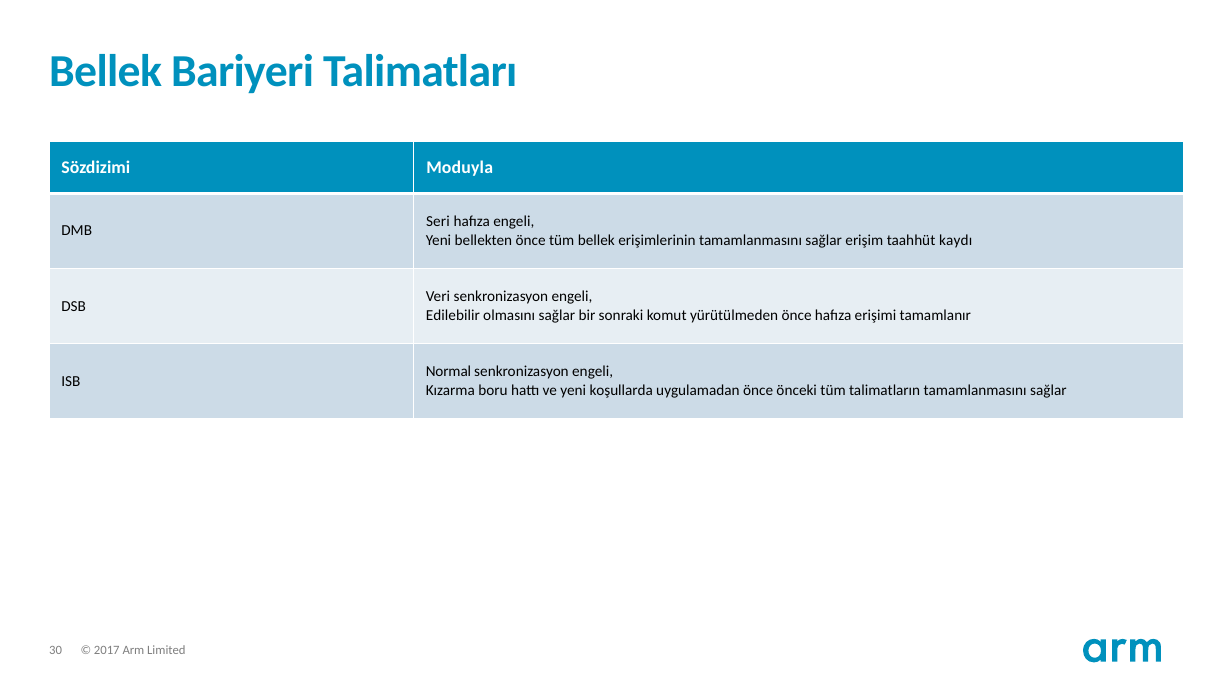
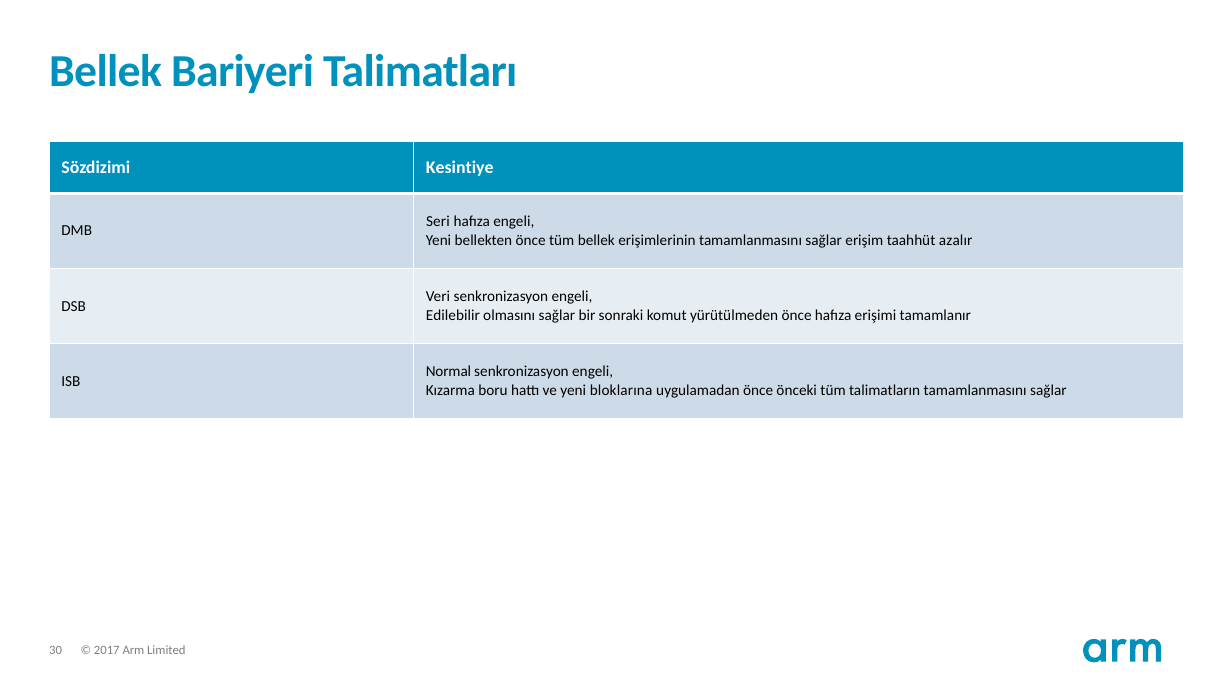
Moduyla: Moduyla -> Kesintiye
kaydı: kaydı -> azalır
koşullarda: koşullarda -> bloklarına
